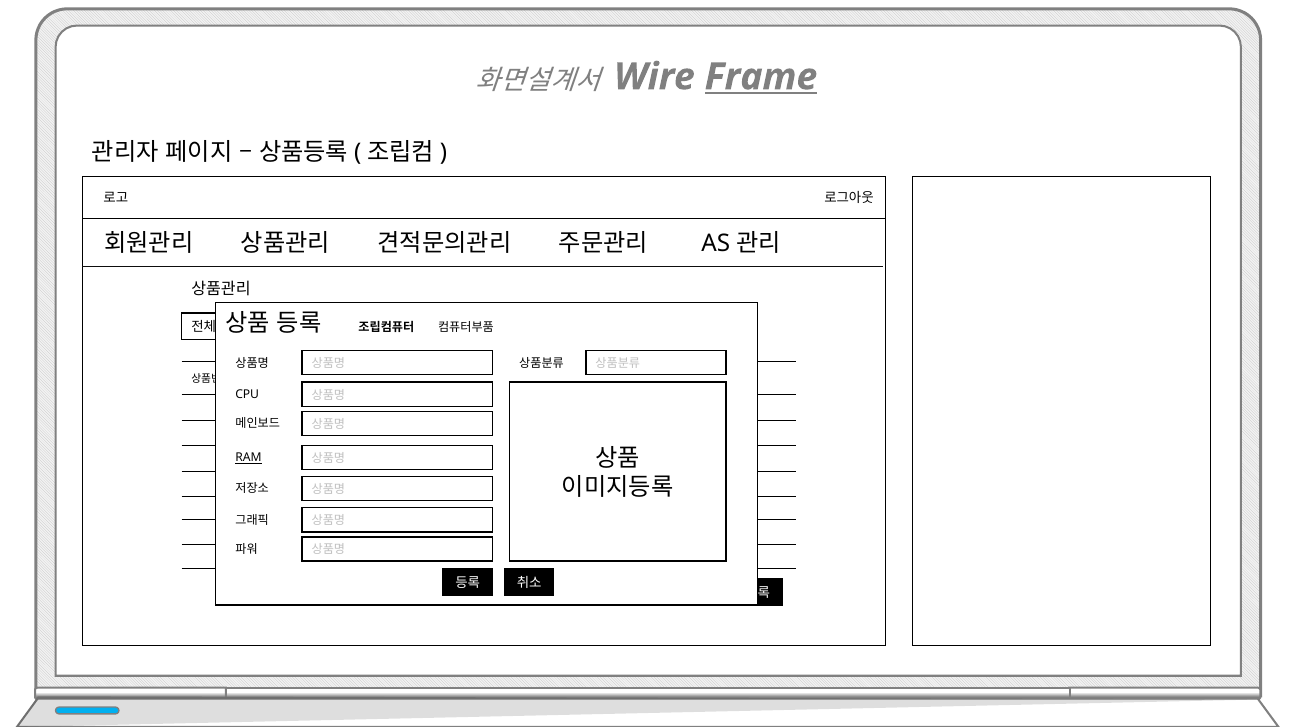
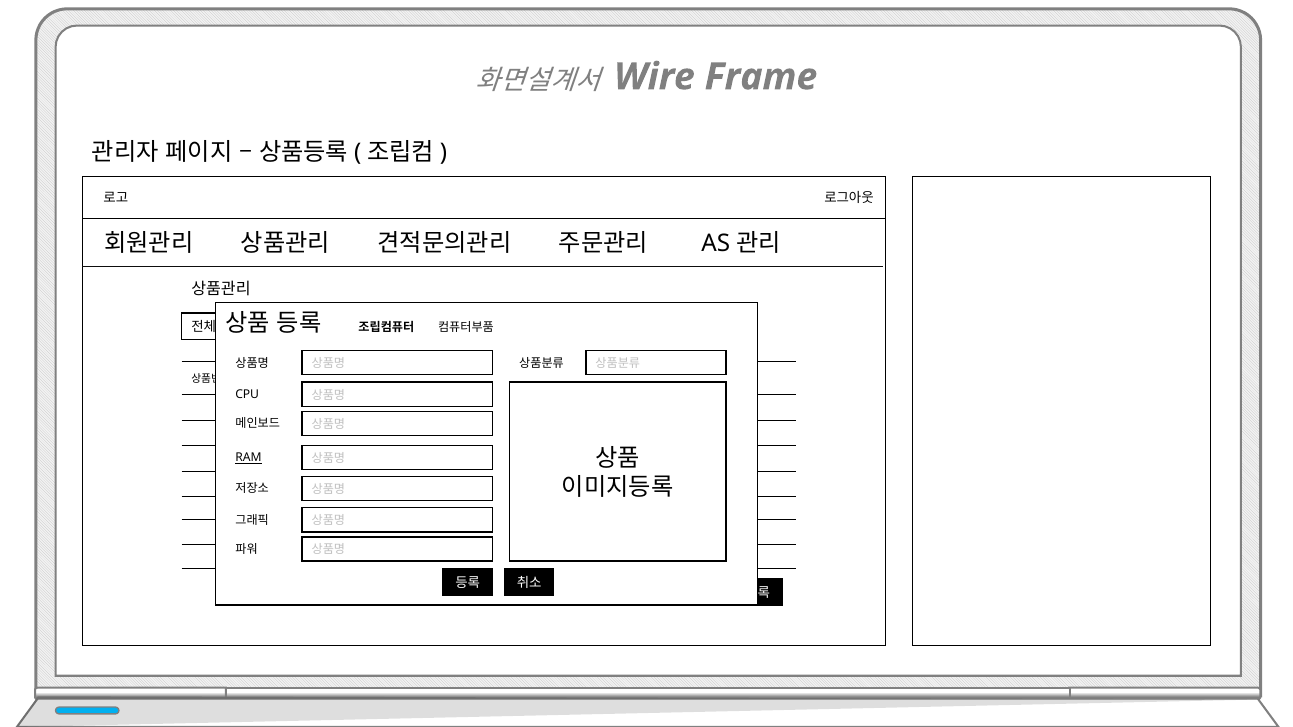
Frame underline: present -> none
